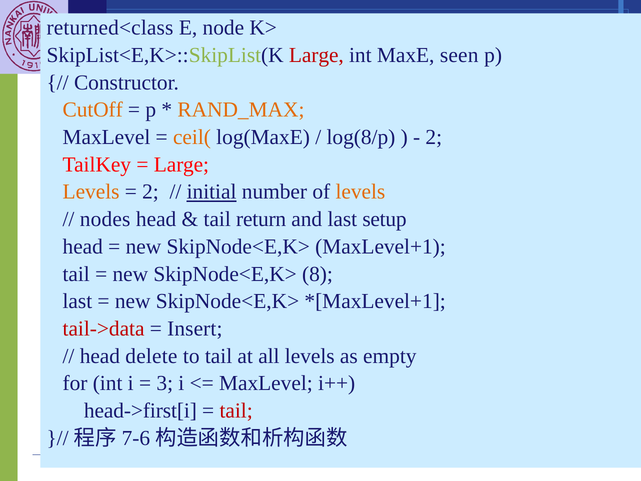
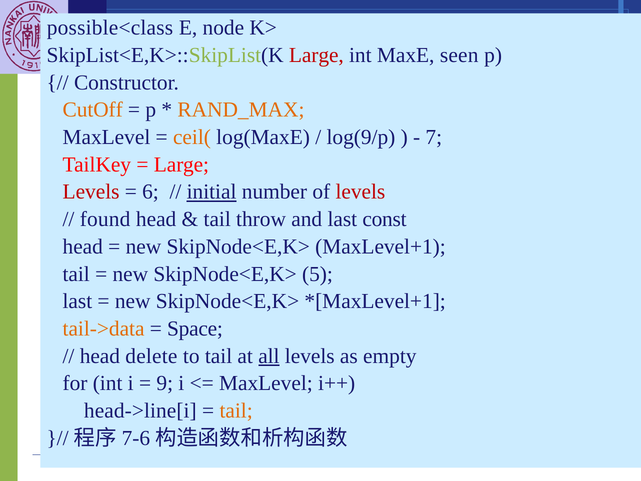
returned<class: returned<class -> possible<class
log(8/p: log(8/p -> log(9/p
2 at (434, 137): 2 -> 7
Levels at (91, 192) colour: orange -> red
2 at (150, 192): 2 -> 6
levels at (360, 192) colour: orange -> red
nodes: nodes -> found
return: return -> throw
setup: setup -> const
8: 8 -> 5
tail->data colour: red -> orange
Insert: Insert -> Space
all underline: none -> present
3: 3 -> 9
head->first[i: head->first[i -> head->line[i
tail at (236, 410) colour: red -> orange
